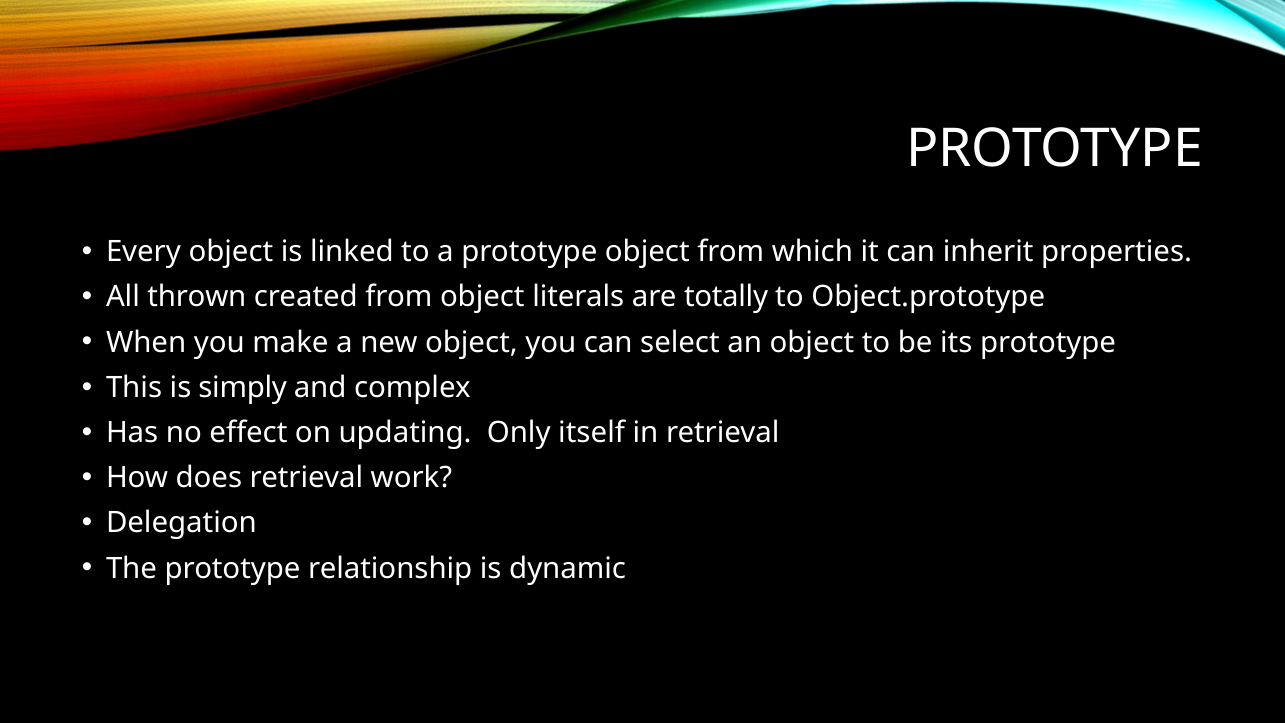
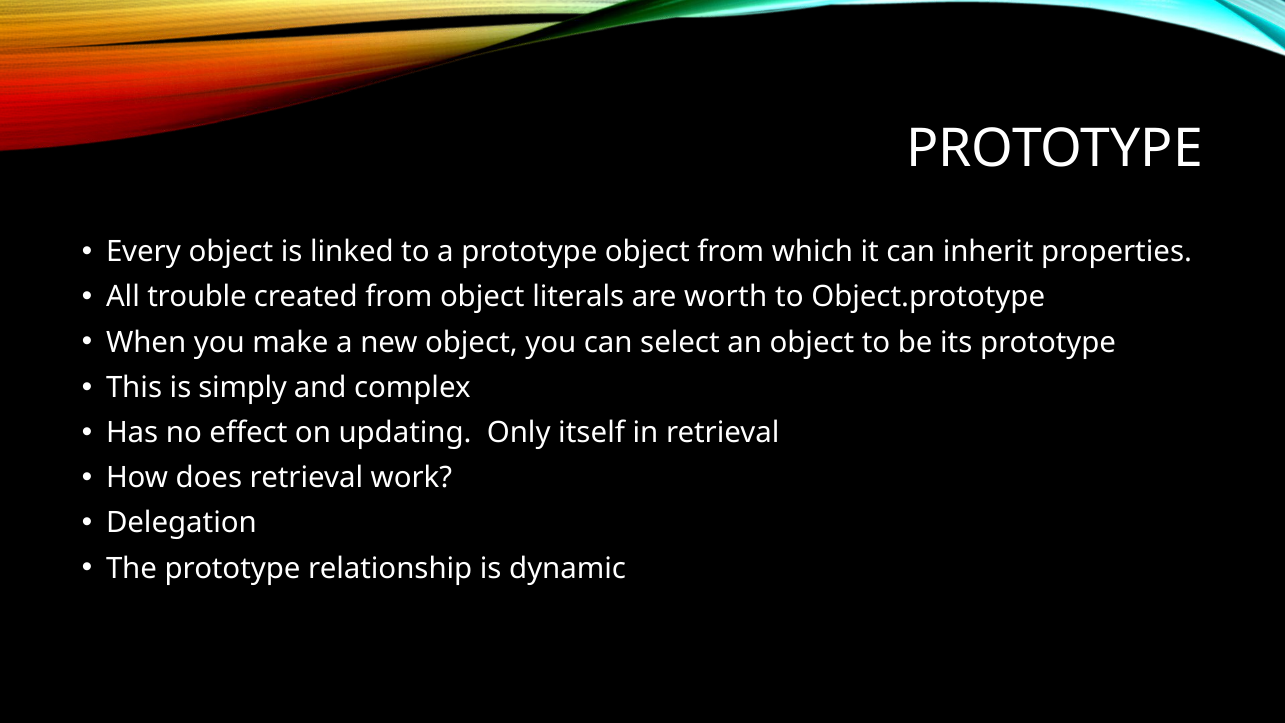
thrown: thrown -> trouble
totally: totally -> worth
